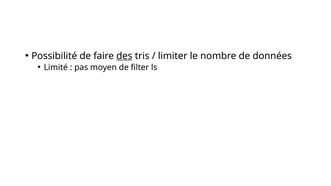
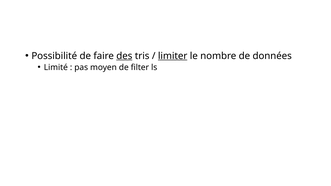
limiter underline: none -> present
